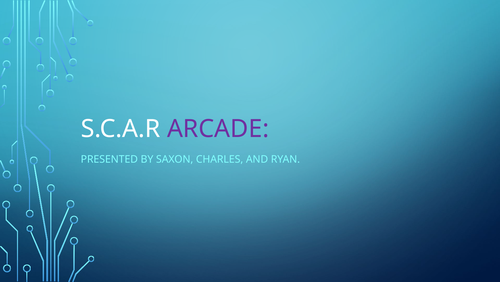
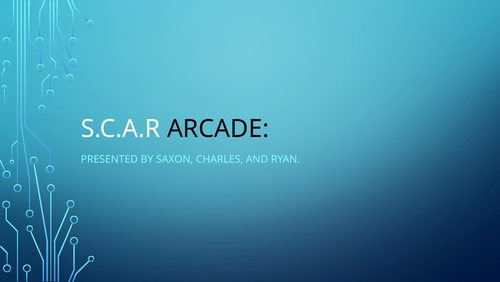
ARCADE colour: purple -> black
